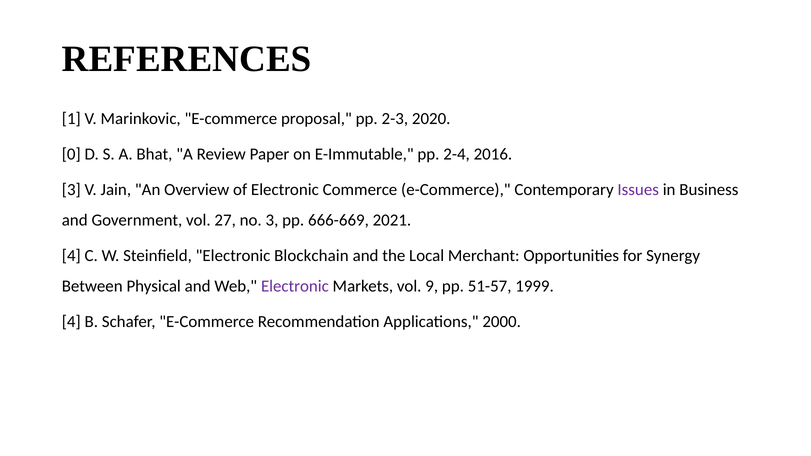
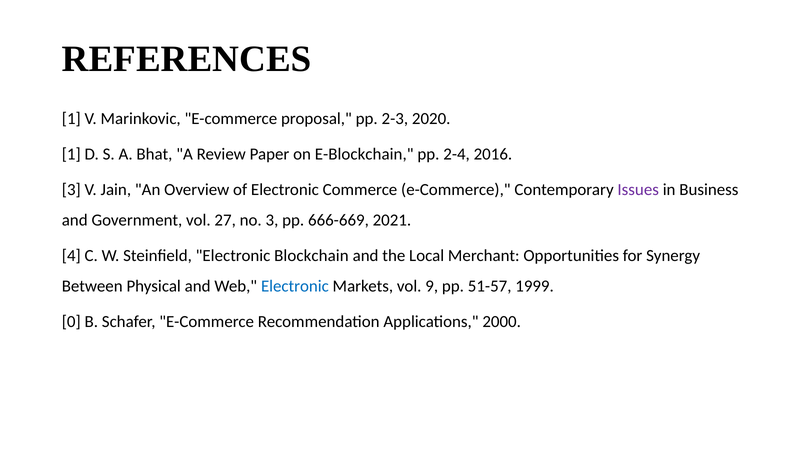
0 at (71, 154): 0 -> 1
E-Immutable: E-Immutable -> E-Blockchain
Electronic at (295, 286) colour: purple -> blue
4 at (71, 322): 4 -> 0
